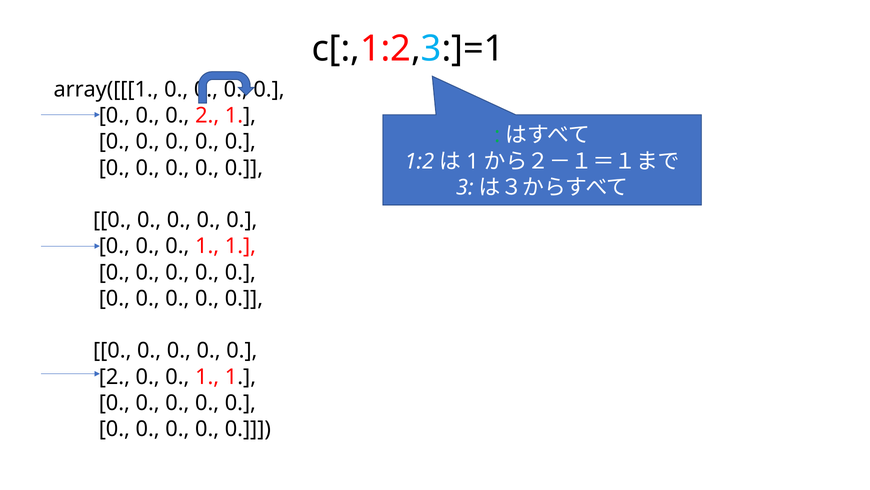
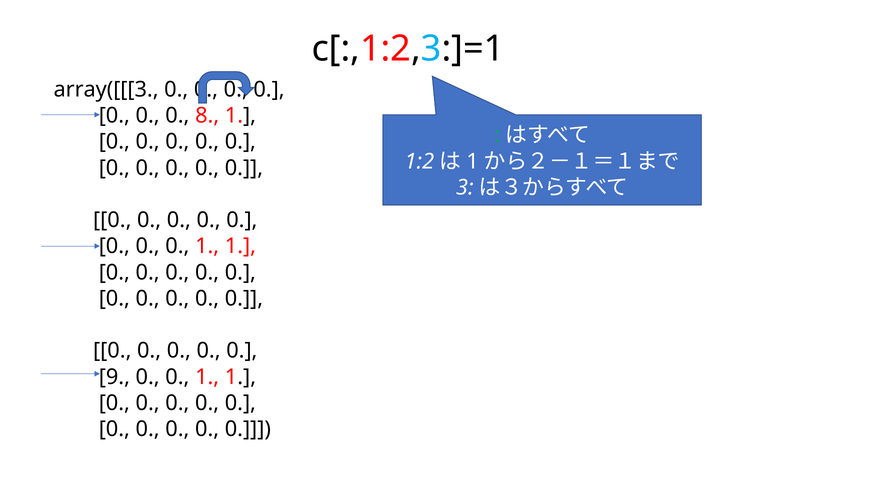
array([[[1: array([[[1 -> array([[[3
2 at (207, 115): 2 -> 8
2 at (114, 376): 2 -> 9
